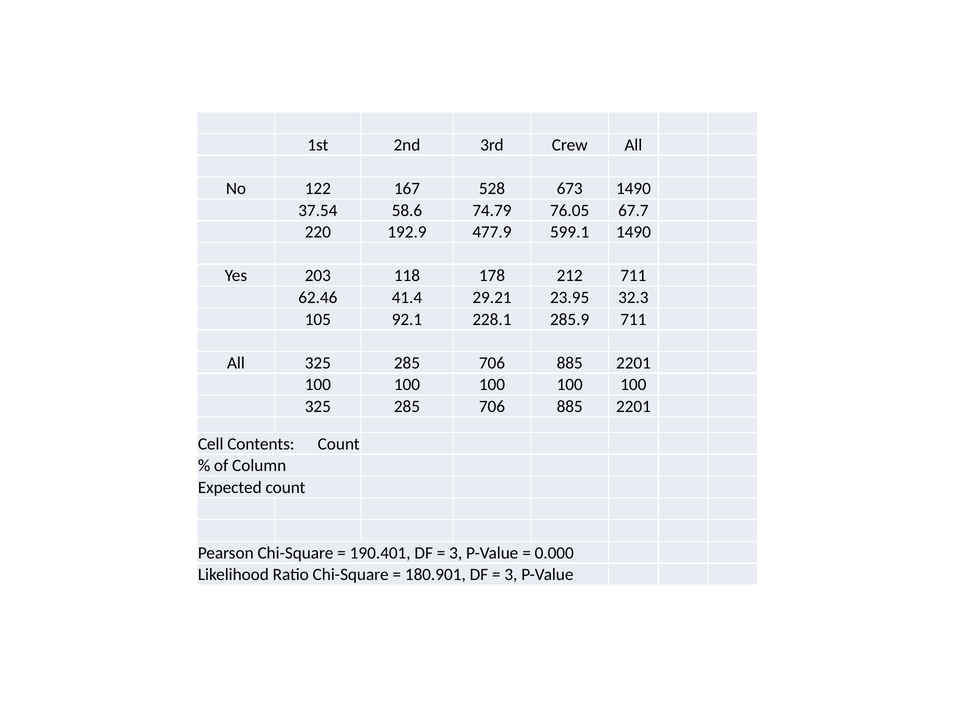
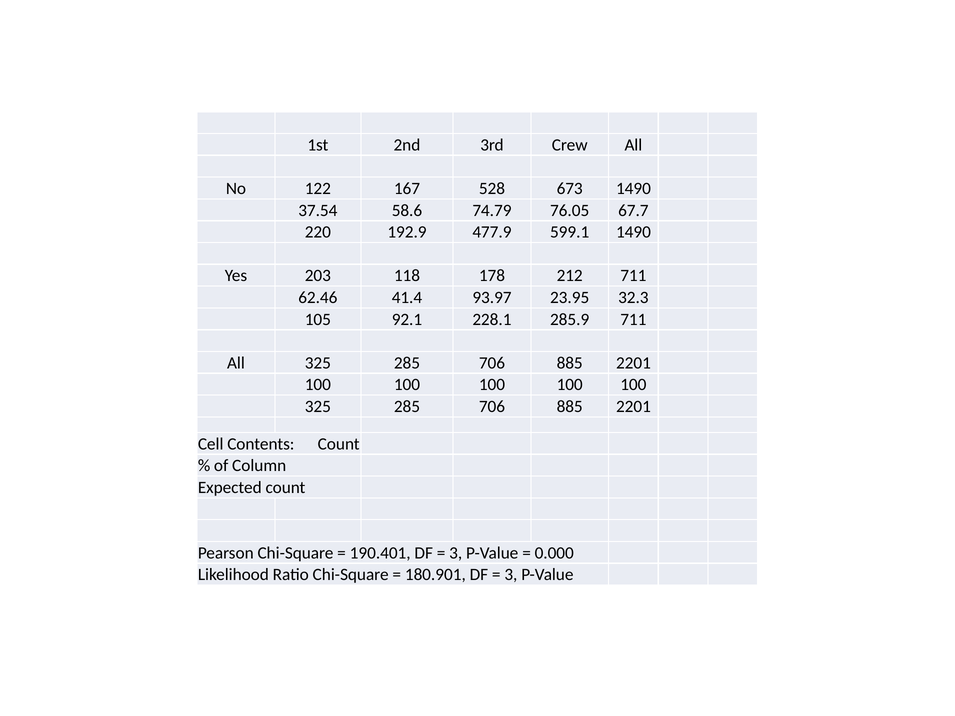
29.21: 29.21 -> 93.97
